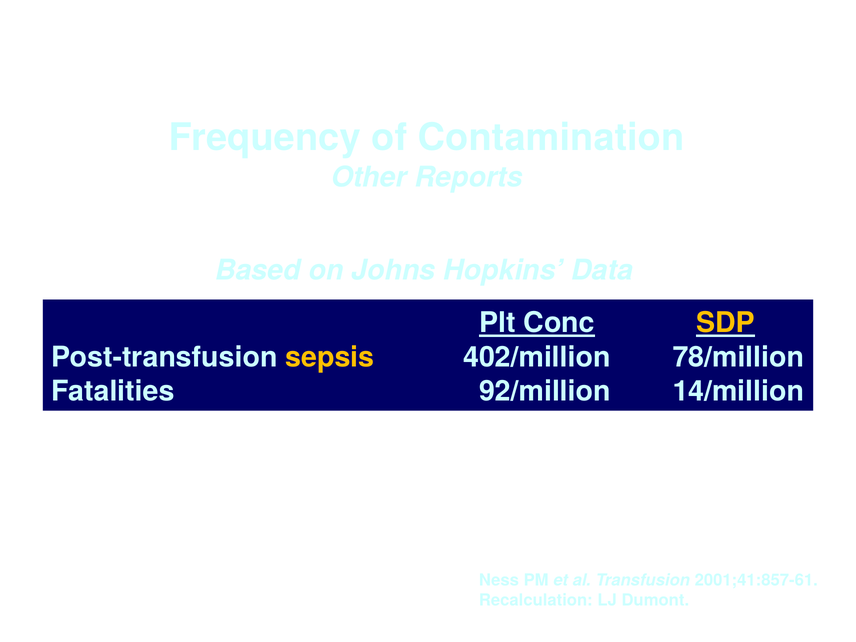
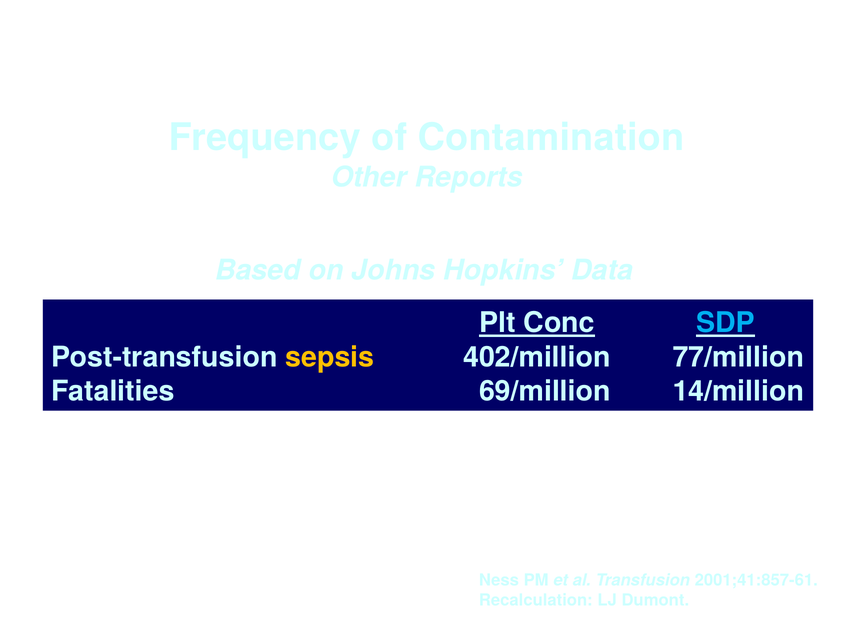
SDP colour: yellow -> light blue
78/million: 78/million -> 77/million
92/million: 92/million -> 69/million
